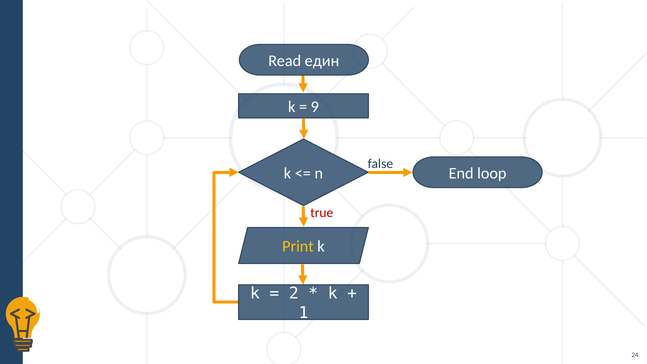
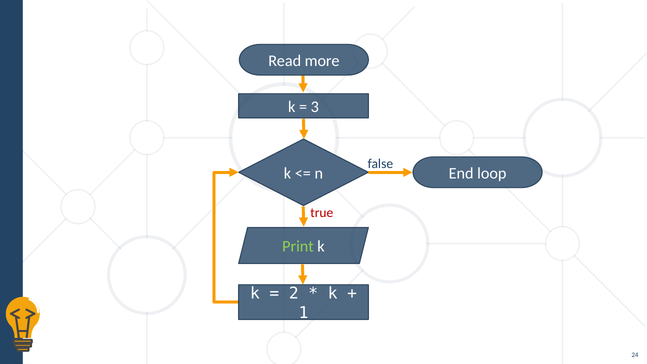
един: един -> more
9: 9 -> 3
Print colour: yellow -> light green
